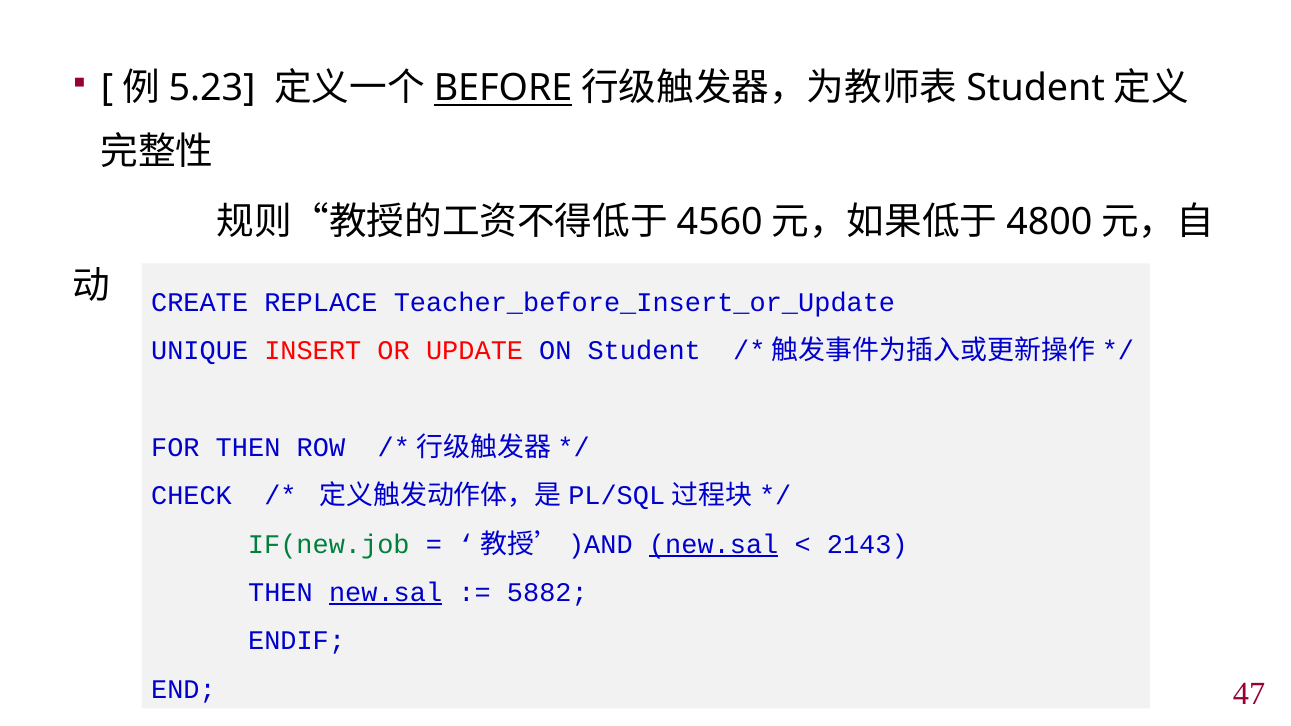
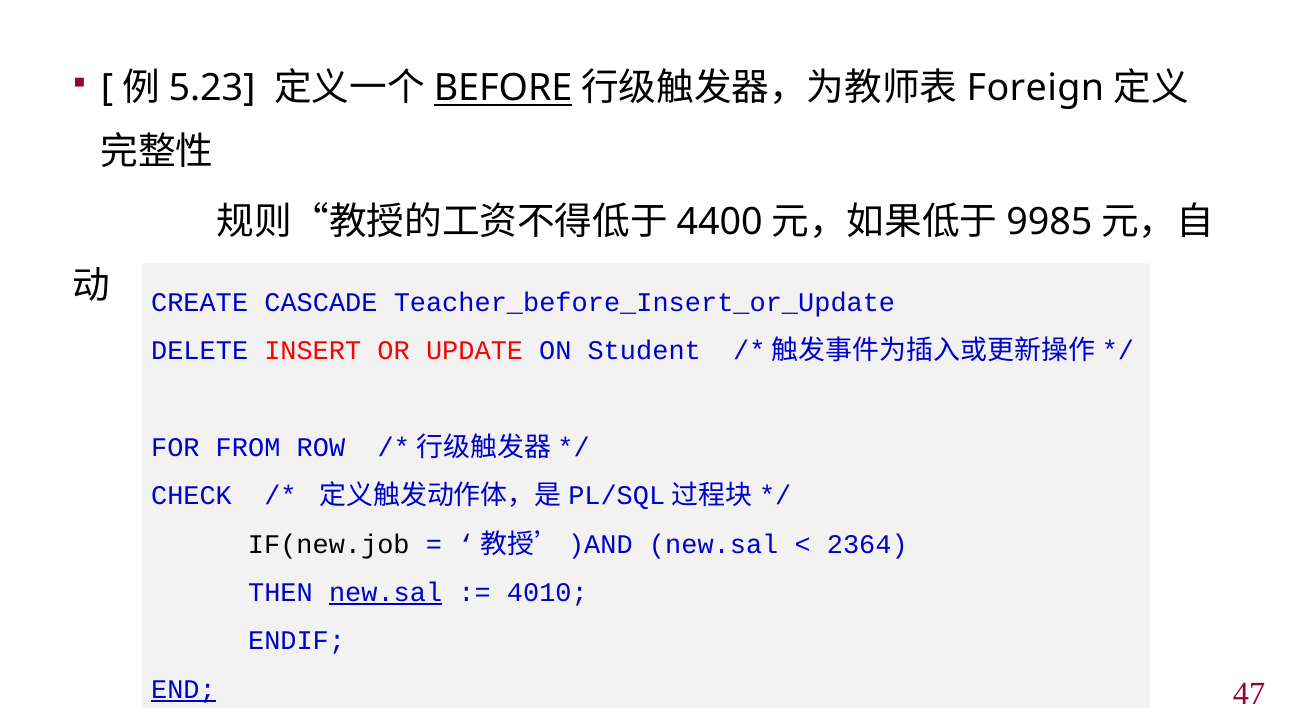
Student at (1036, 88): Student -> Foreign
4560: 4560 -> 4400
4800: 4800 -> 9985
REPLACE: REPLACE -> CASCADE
UNIQUE: UNIQUE -> DELETE
FOR THEN: THEN -> FROM
IF(new.job colour: green -> black
new.sal at (714, 544) underline: present -> none
2143: 2143 -> 2364
5882: 5882 -> 4010
END underline: none -> present
